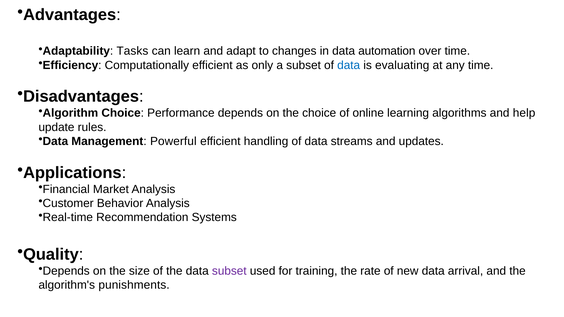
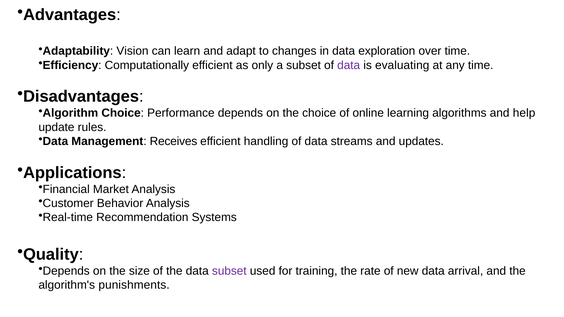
Tasks: Tasks -> Vision
automation: automation -> exploration
data at (349, 65) colour: blue -> purple
Powerful: Powerful -> Receives
